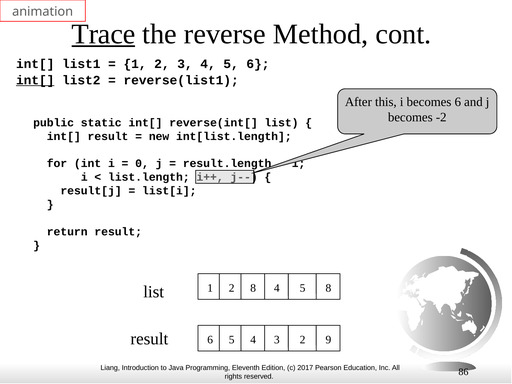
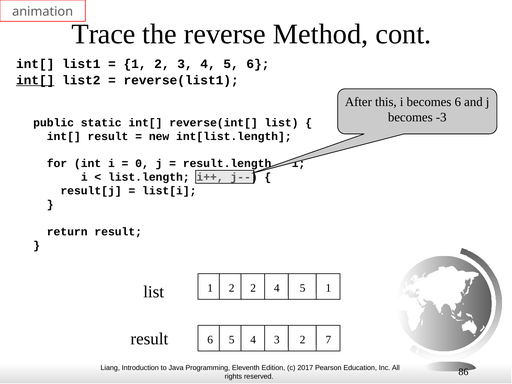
Trace underline: present -> none
-2: -2 -> -3
2 8: 8 -> 2
5 8: 8 -> 1
9: 9 -> 7
